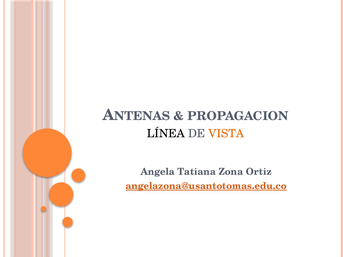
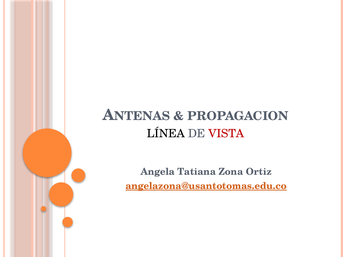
VISTA colour: orange -> red
